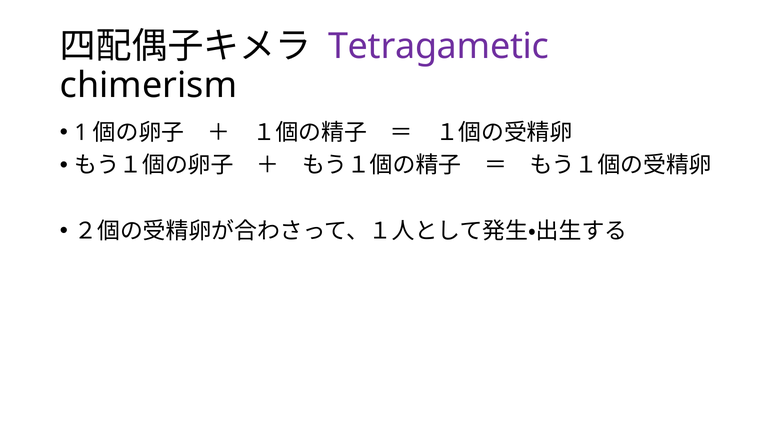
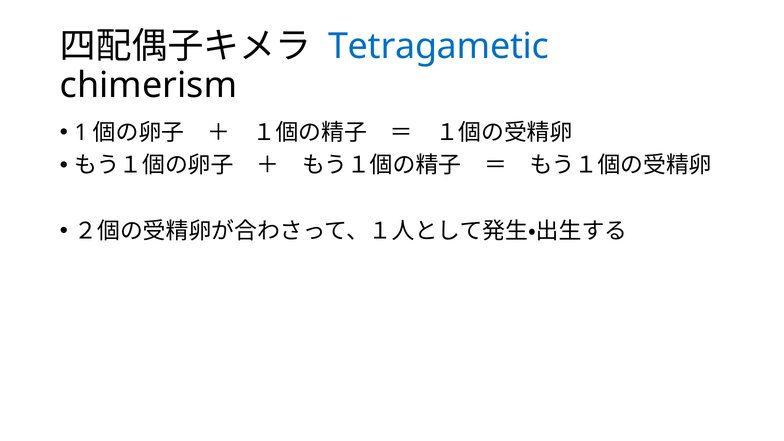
Tetragametic colour: purple -> blue
